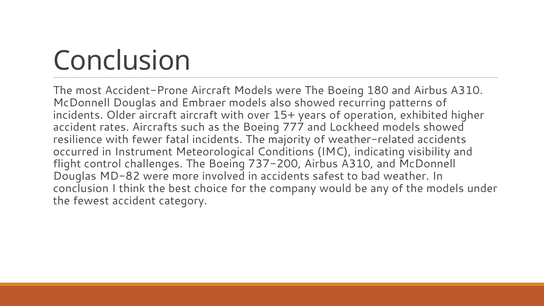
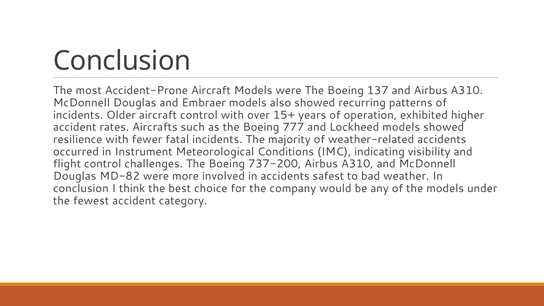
180: 180 -> 137
aircraft aircraft: aircraft -> control
